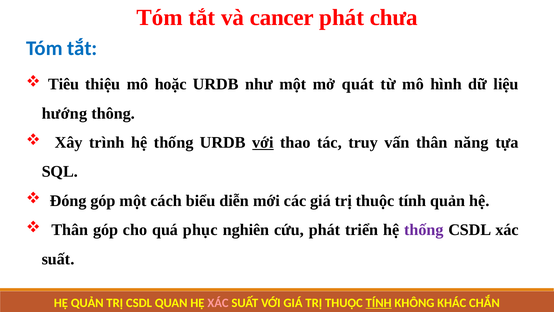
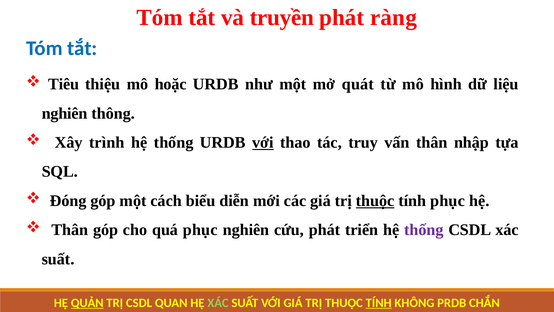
cancer: cancer -> truyền
chưa: chưa -> ràng
hướng at (64, 113): hướng -> nghiên
năng: năng -> nhập
thuộc at (375, 201) underline: none -> present
tính quản: quản -> phục
QUẢN at (87, 303) underline: none -> present
XÁC at (218, 303) colour: pink -> light green
KHÁC: KHÁC -> PRDB
